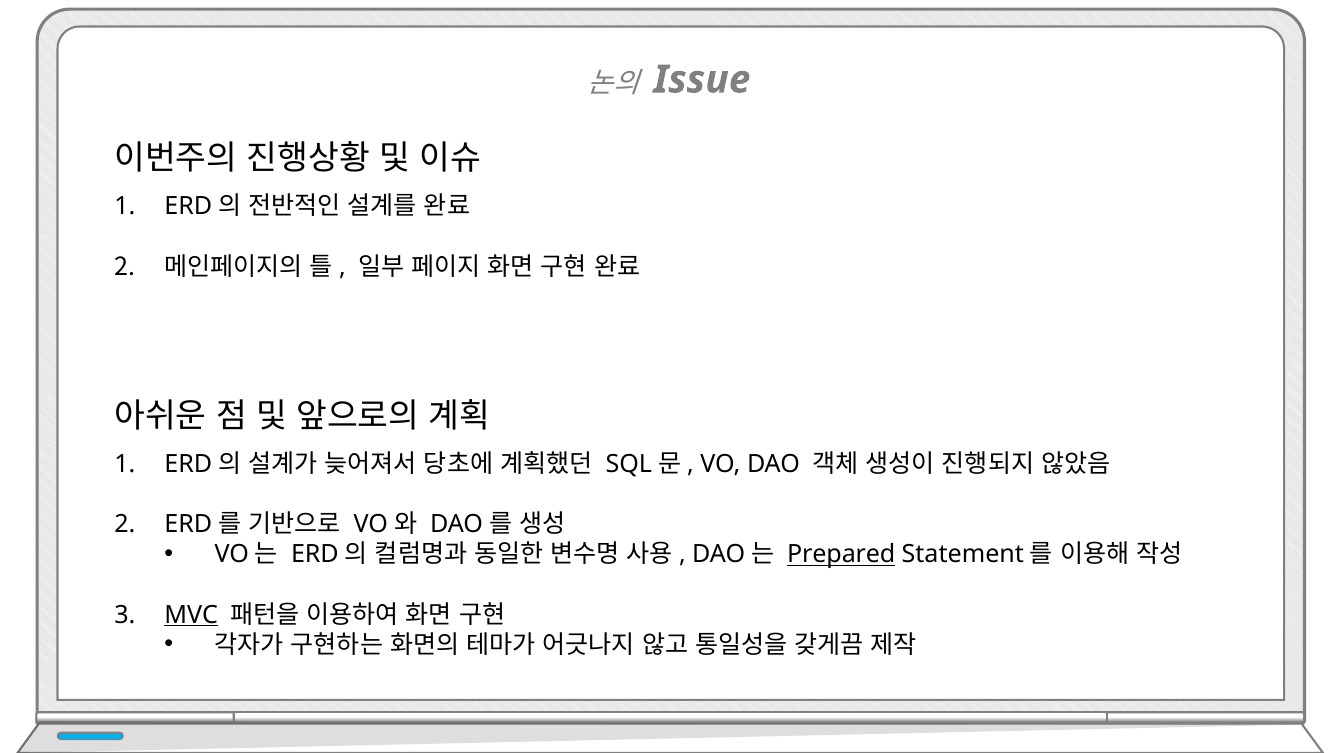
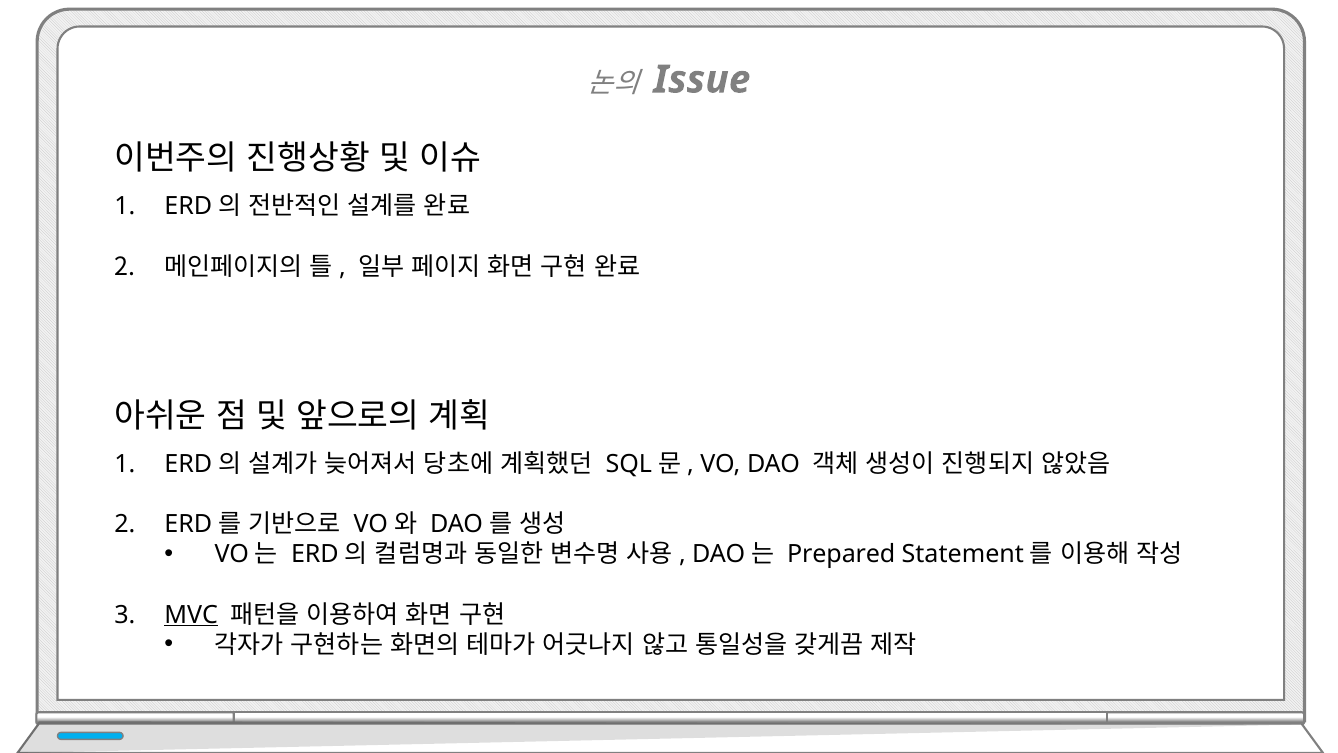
Prepared underline: present -> none
